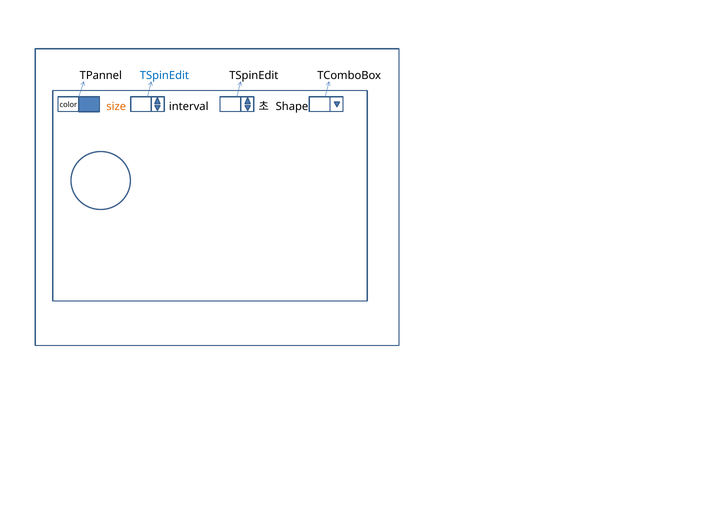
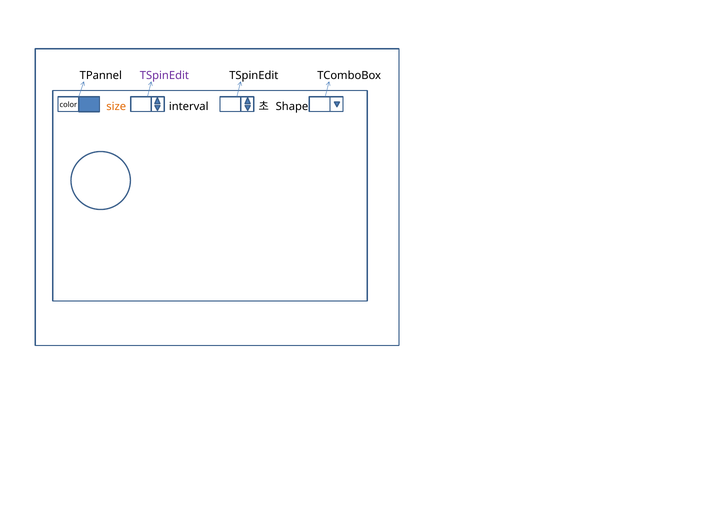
TSpinEdit at (164, 76) colour: blue -> purple
